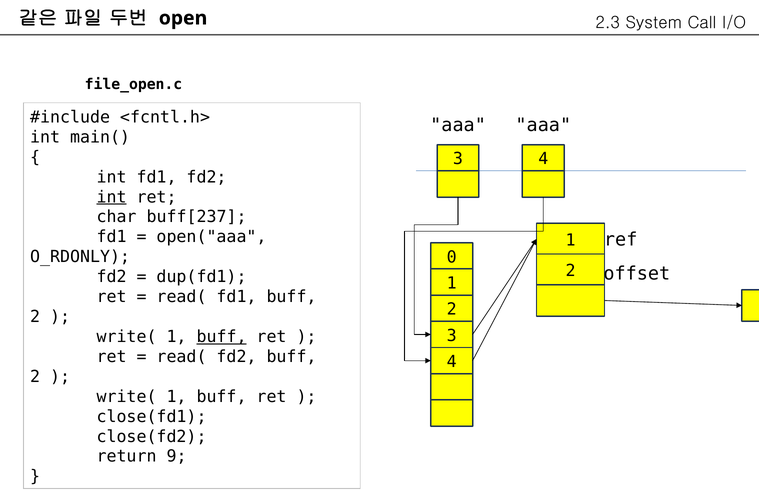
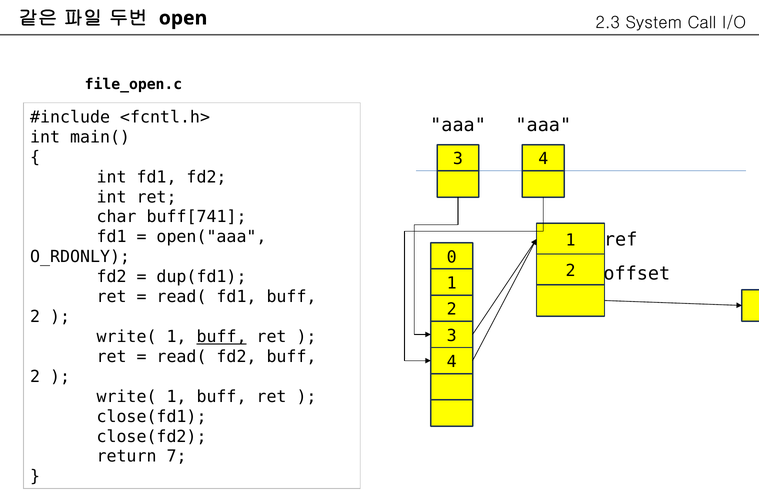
int at (112, 197) underline: present -> none
buff[237: buff[237 -> buff[741
9: 9 -> 7
